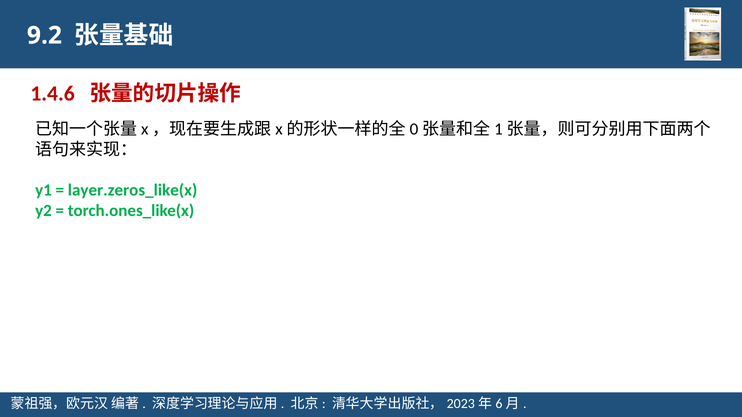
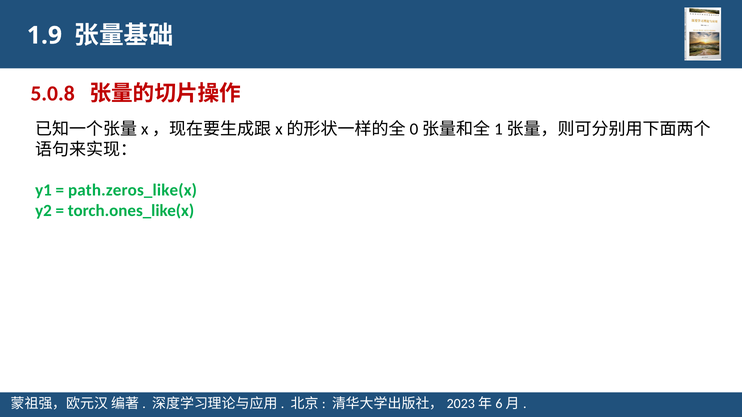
9.2: 9.2 -> 1.9
1.4.6: 1.4.6 -> 5.0.8
layer.zeros_like(x: layer.zeros_like(x -> path.zeros_like(x
